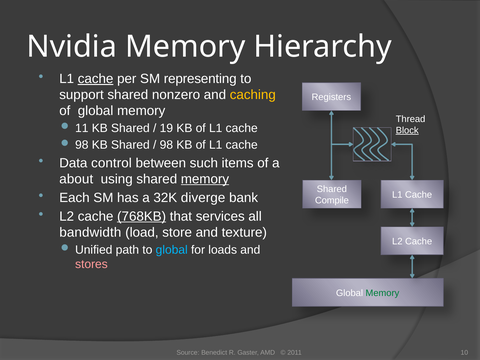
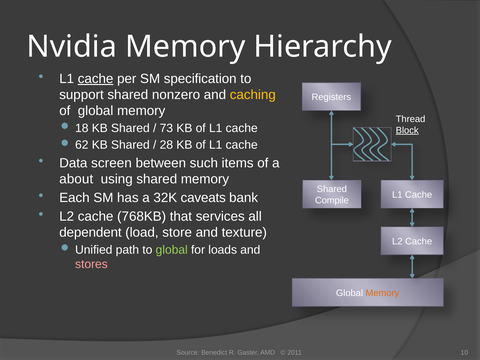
representing: representing -> specification
11: 11 -> 18
19: 19 -> 73
98 at (82, 145): 98 -> 62
98 at (166, 145): 98 -> 28
control: control -> screen
memory at (205, 179) underline: present -> none
diverge: diverge -> caveats
768KB underline: present -> none
bandwidth: bandwidth -> dependent
global at (172, 250) colour: light blue -> light green
Memory at (382, 293) colour: green -> orange
